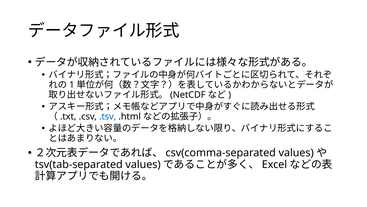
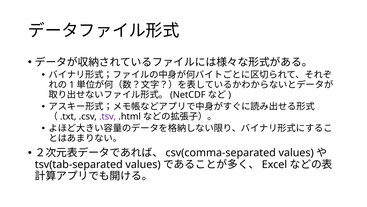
.tsv colour: blue -> purple
